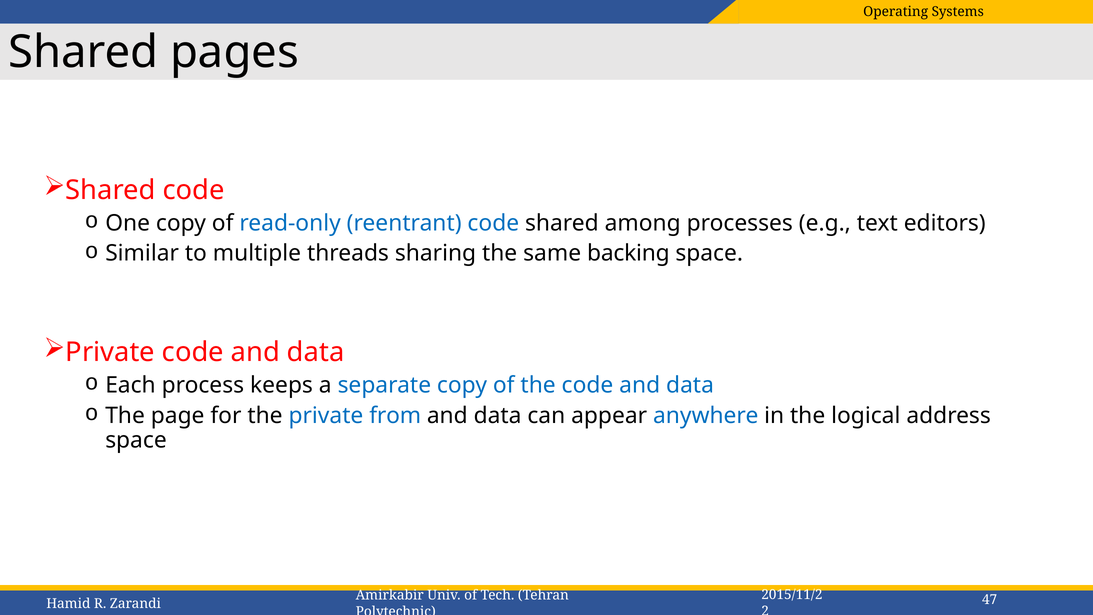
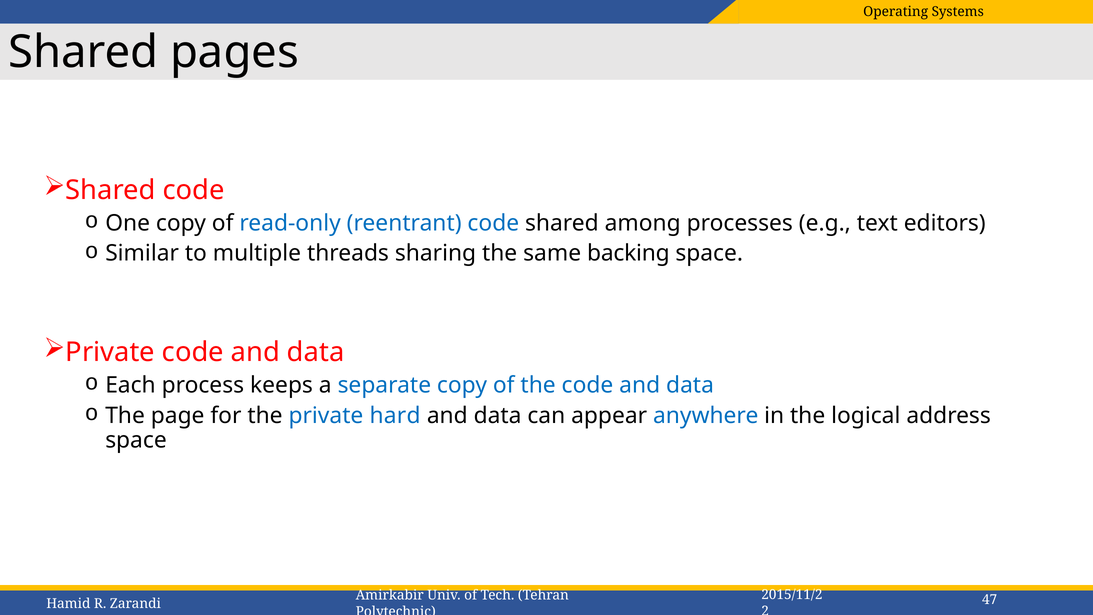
from: from -> hard
